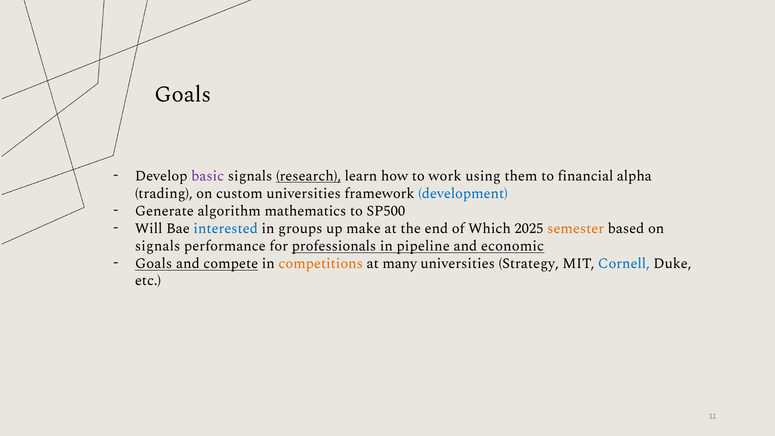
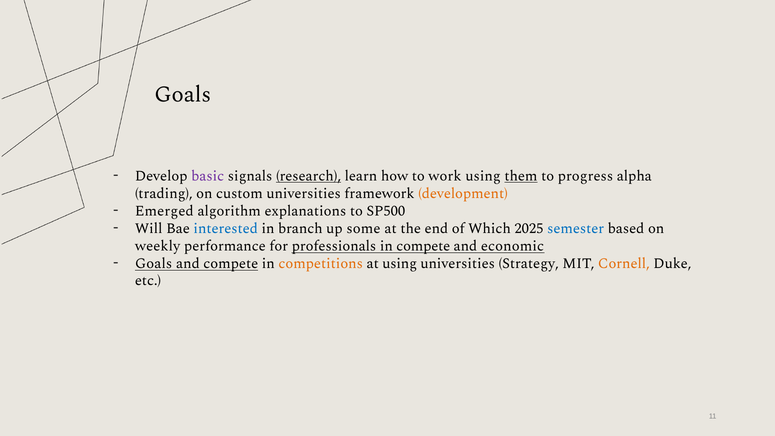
them underline: none -> present
financial: financial -> progress
development colour: blue -> orange
Generate: Generate -> Emerged
mathematics: mathematics -> explanations
groups: groups -> branch
make: make -> some
semester colour: orange -> blue
signals at (158, 246): signals -> weekly
in pipeline: pipeline -> compete
at many: many -> using
Cornell colour: blue -> orange
